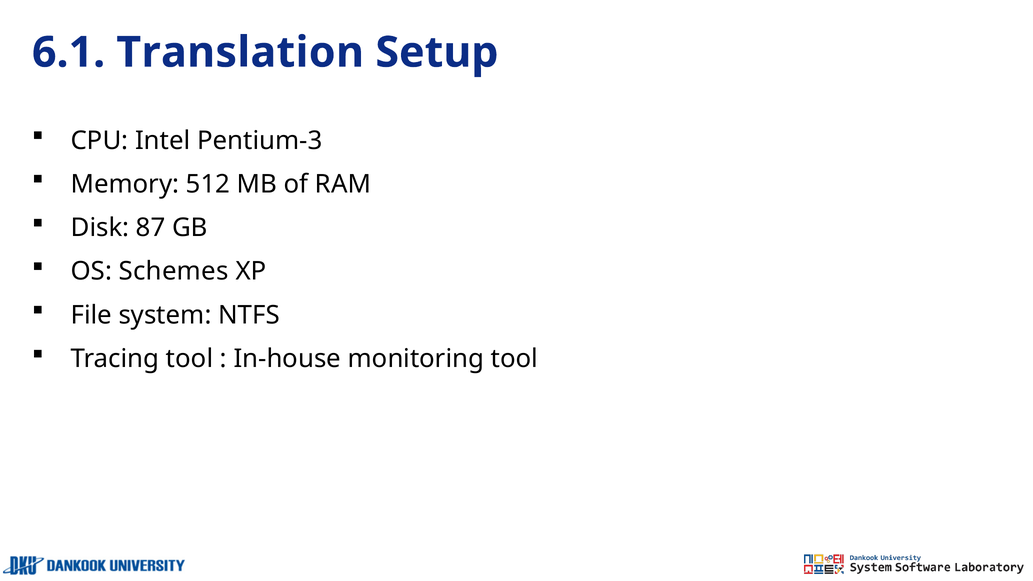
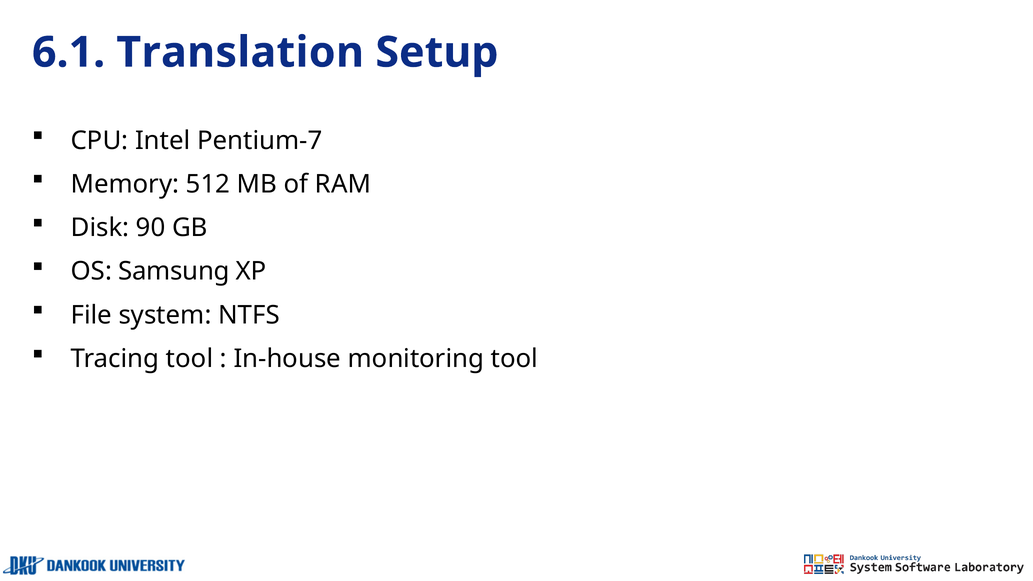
Pentium-3: Pentium-3 -> Pentium-7
87: 87 -> 90
Schemes: Schemes -> Samsung
